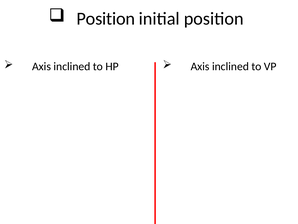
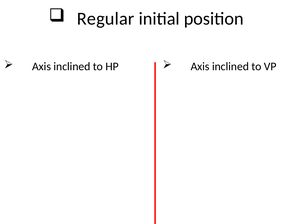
Position at (106, 19): Position -> Regular
